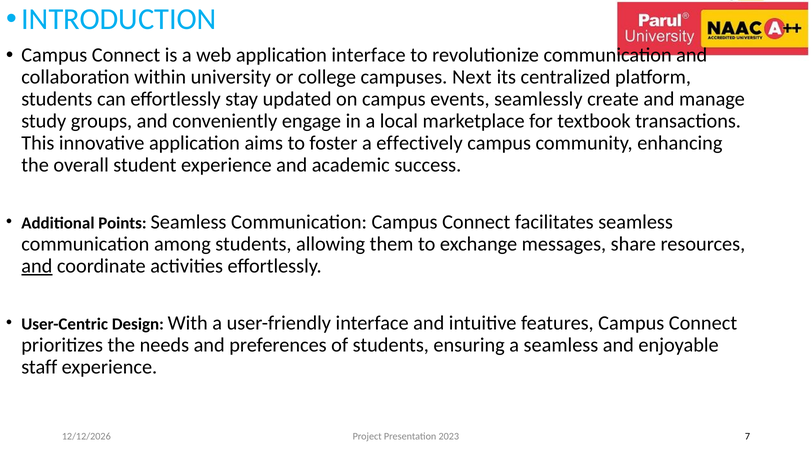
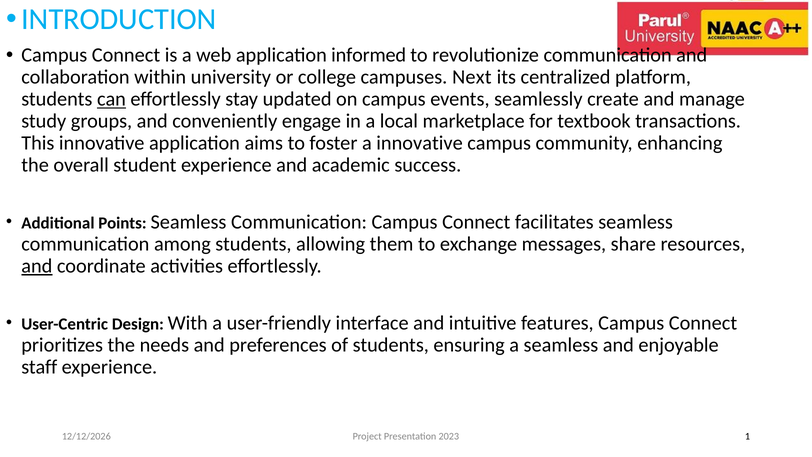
application interface: interface -> informed
can underline: none -> present
a effectively: effectively -> innovative
7: 7 -> 1
